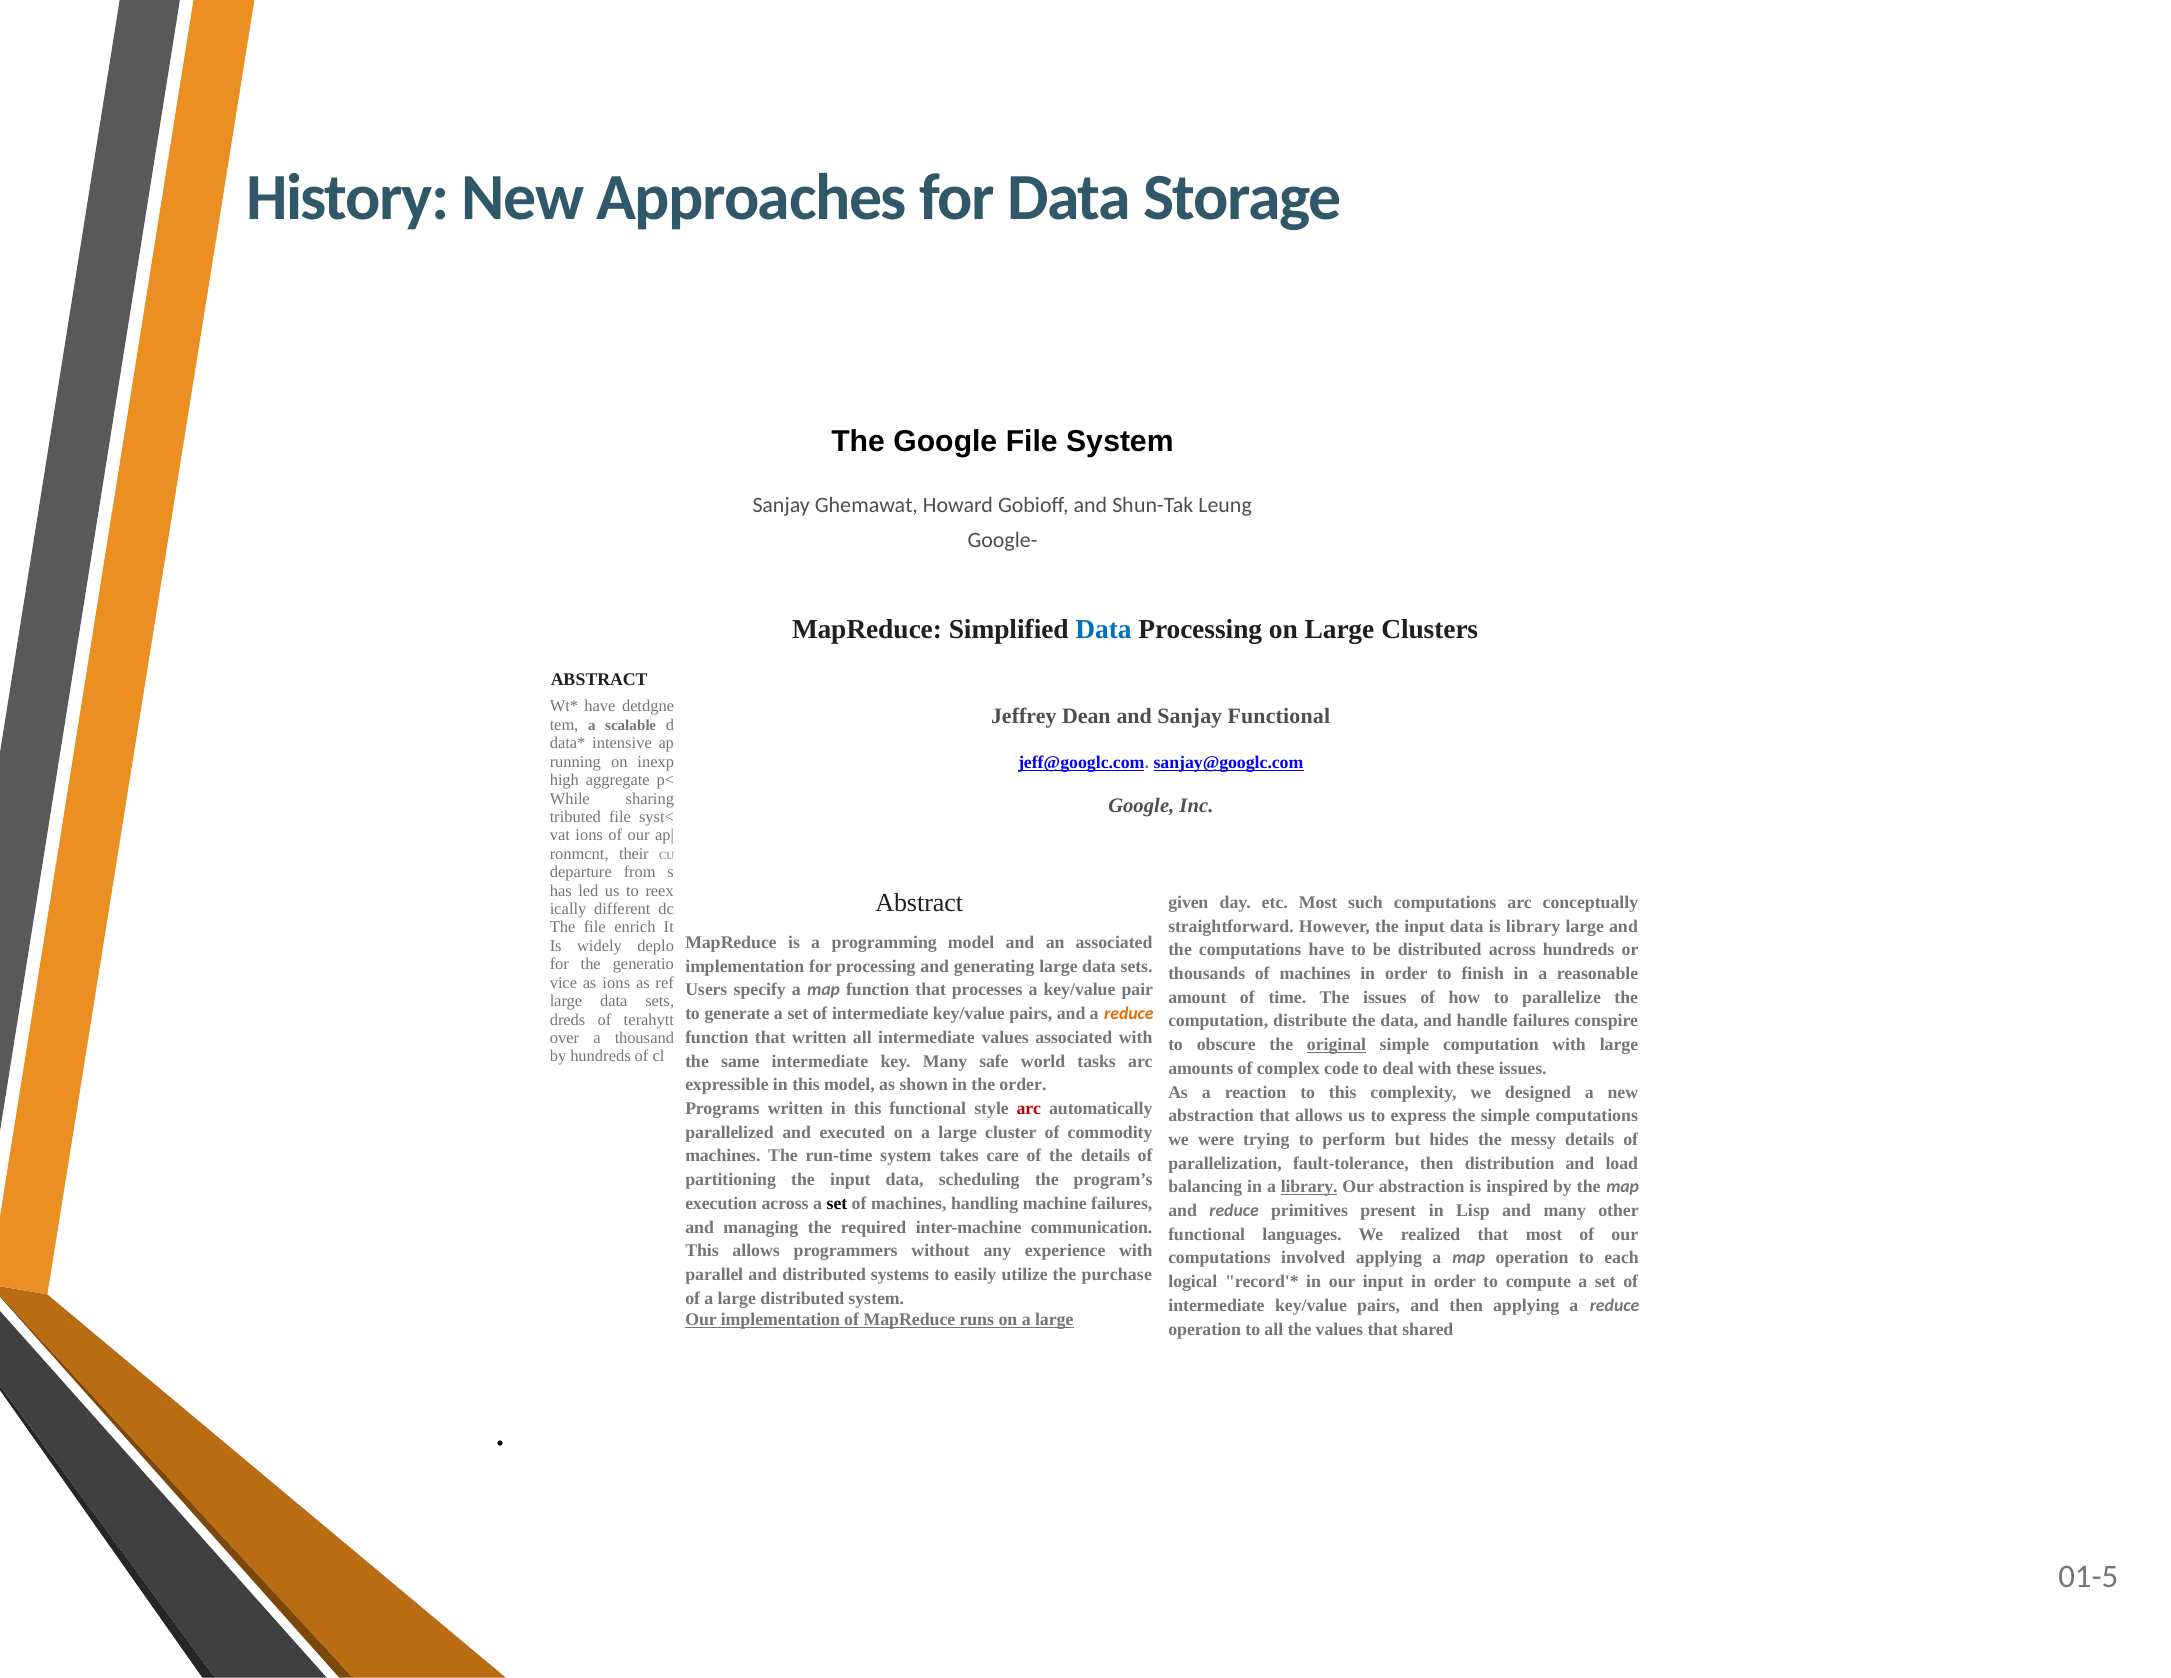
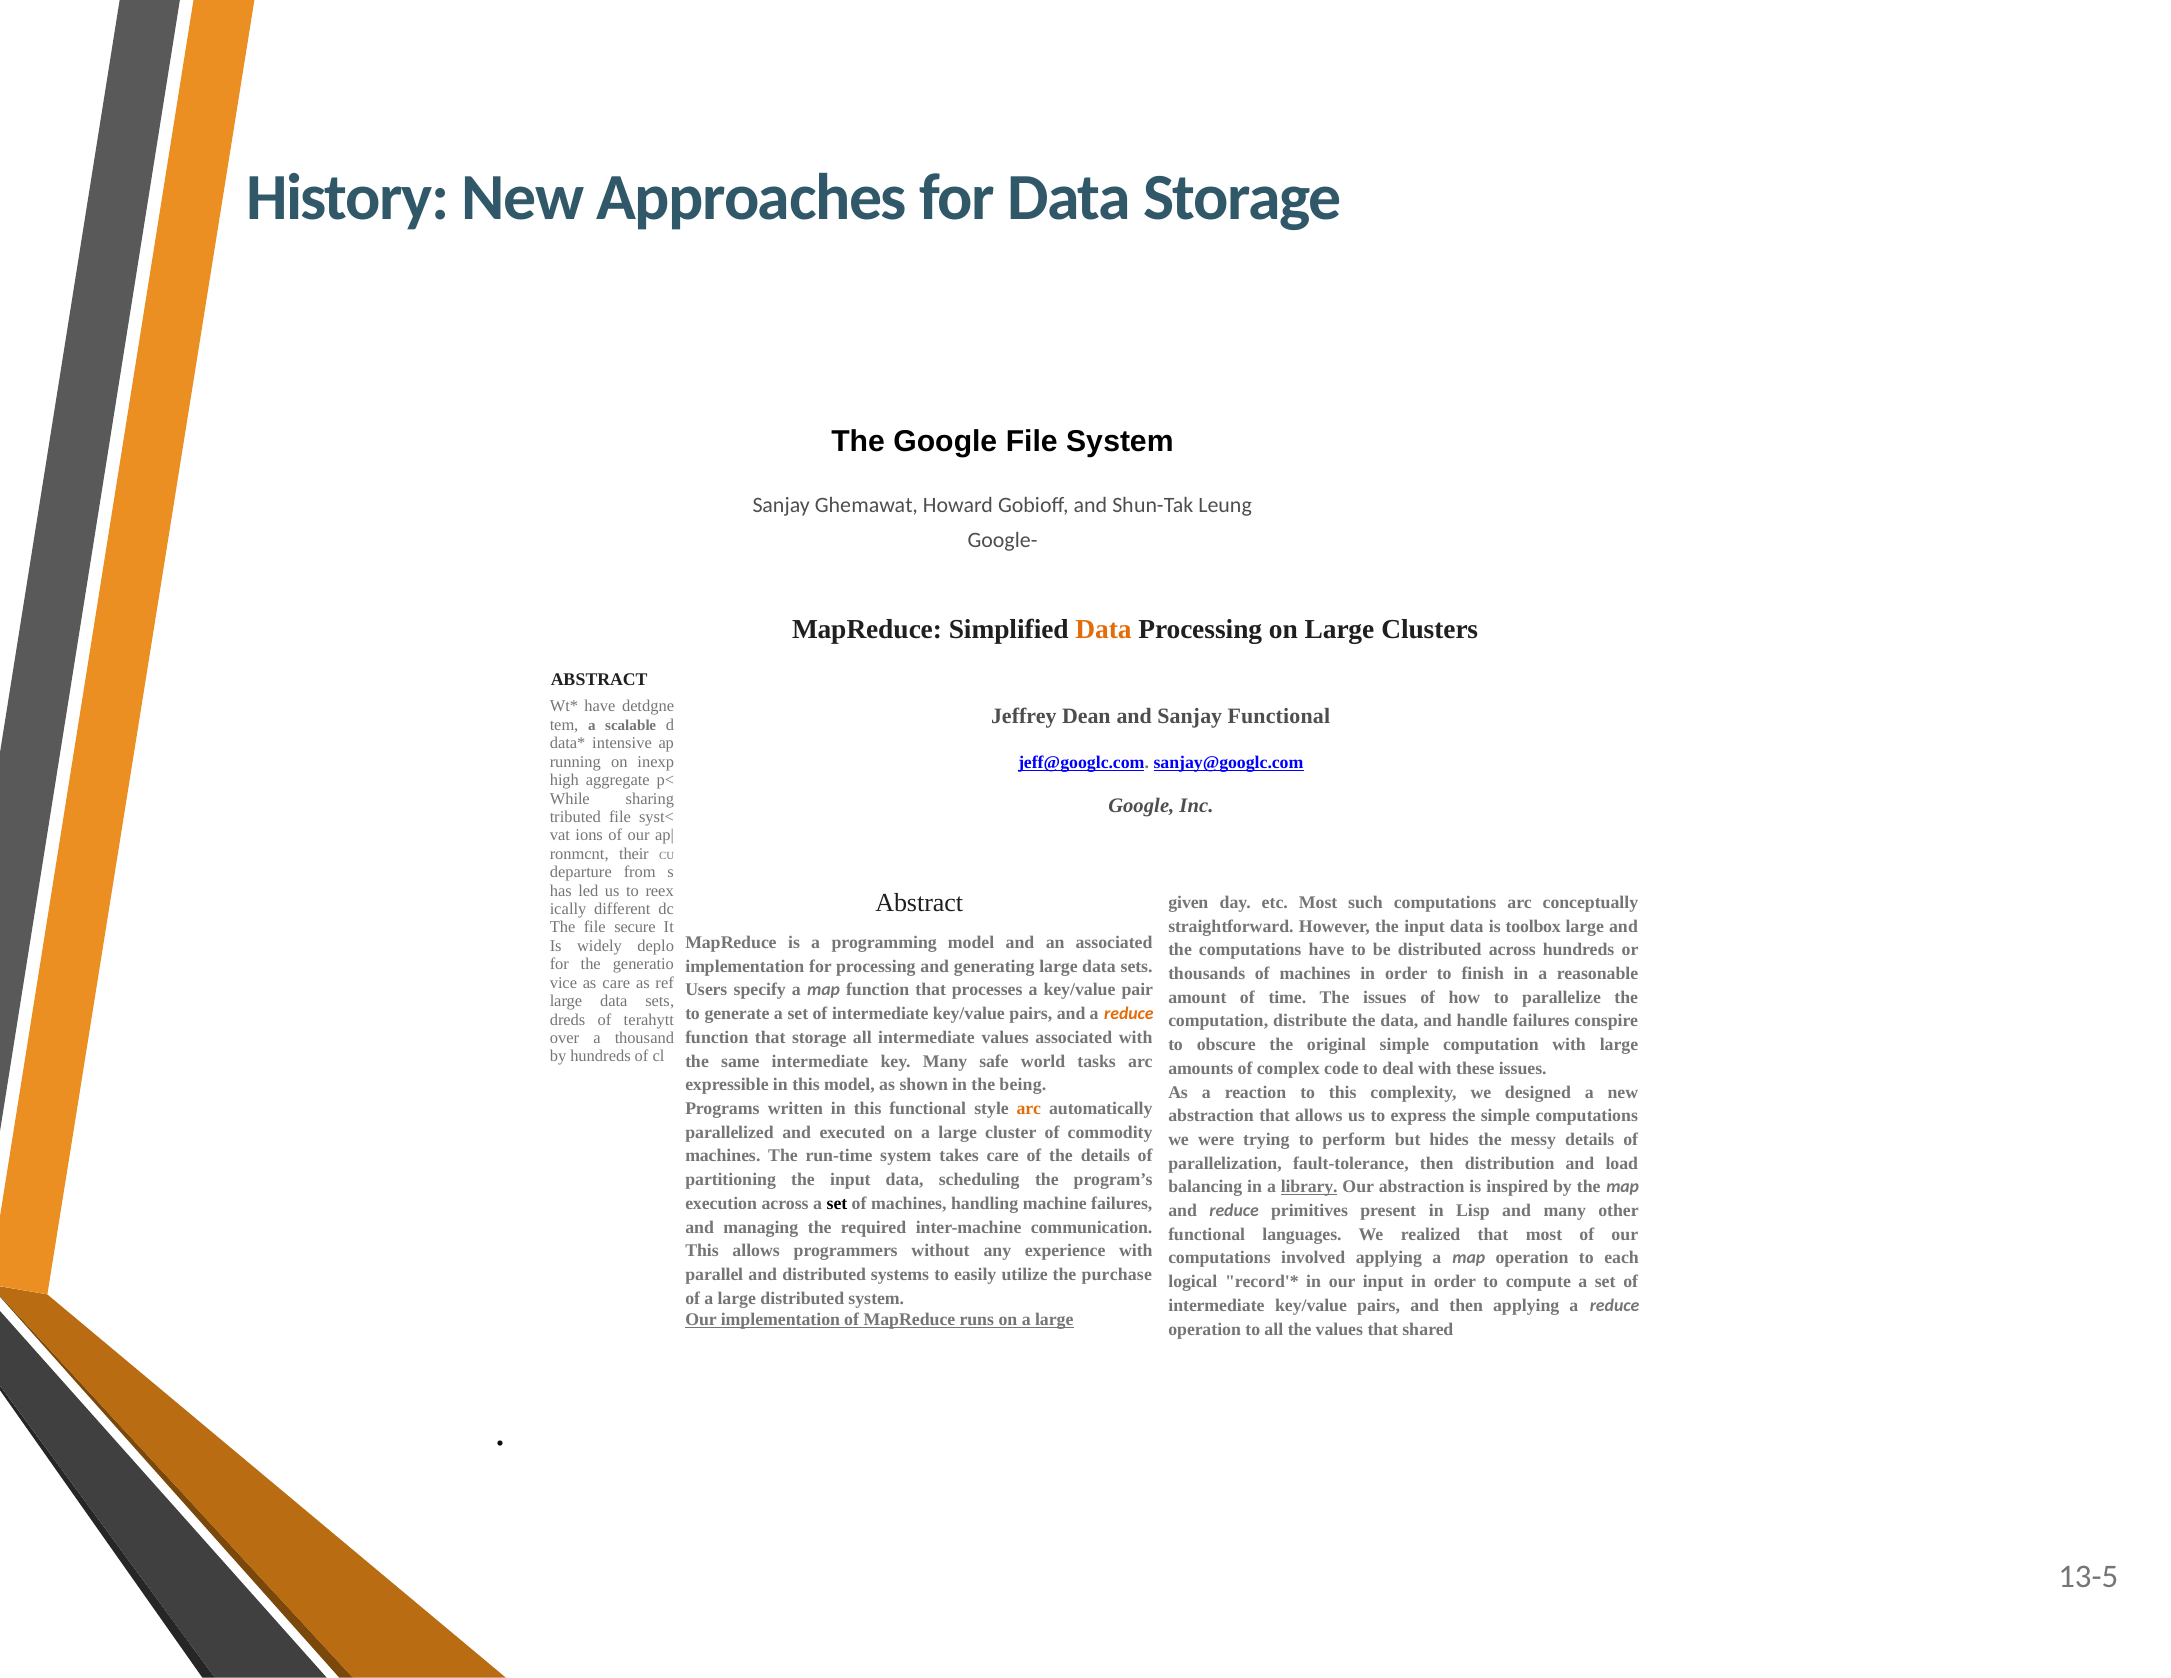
Data at (1104, 629) colour: blue -> orange
is library: library -> toolbox
enrich: enrich -> secure
as ions: ions -> care
that written: written -> storage
original underline: present -> none
the order: order -> being
arc at (1029, 1108) colour: red -> orange
01-5: 01-5 -> 13-5
